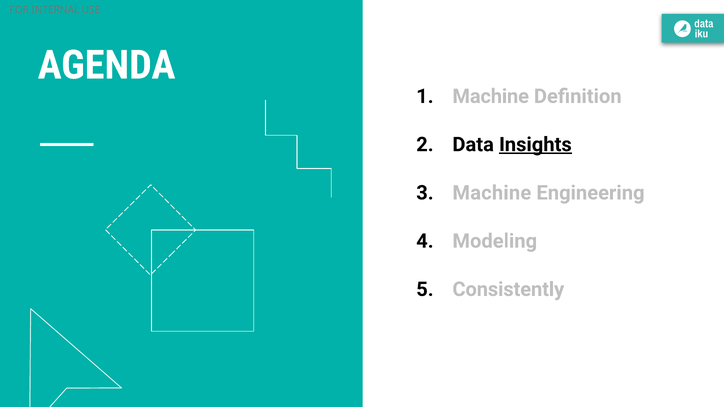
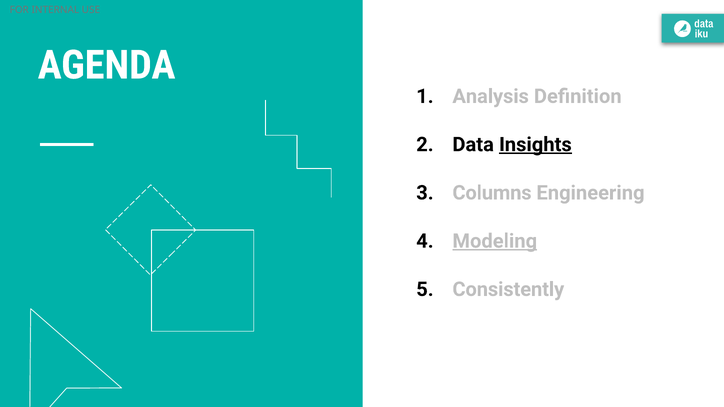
Machine at (491, 96): Machine -> Analysis
Machine at (492, 193): Machine -> Columns
Modeling underline: none -> present
